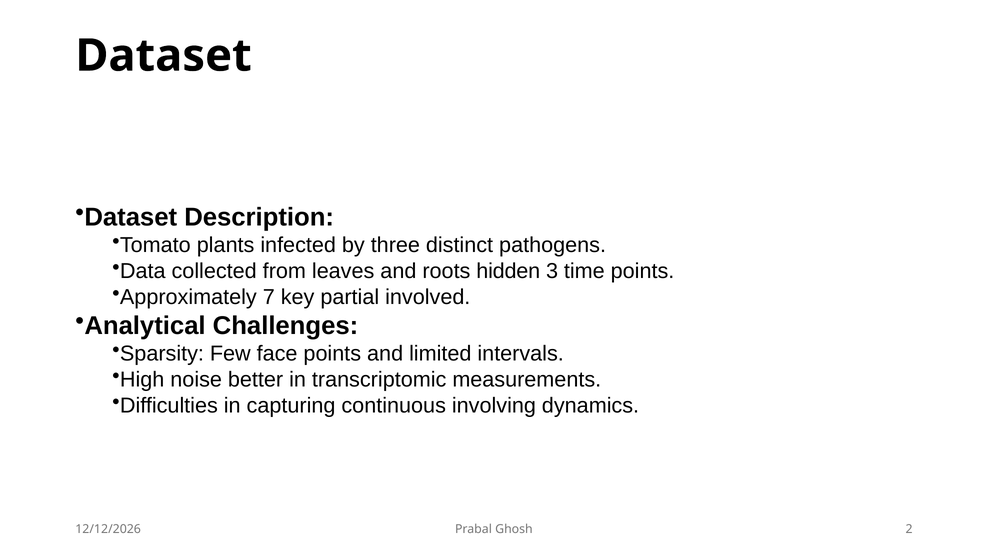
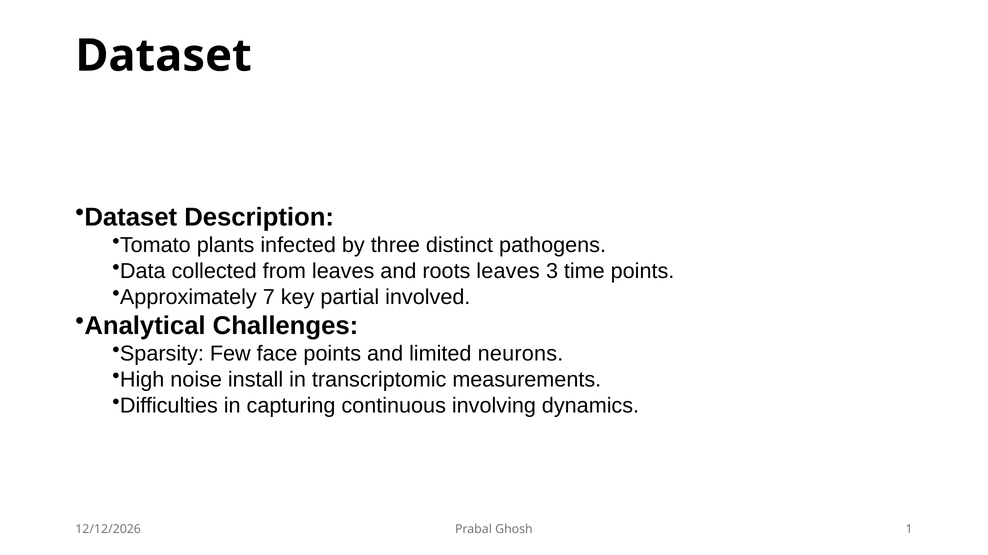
roots hidden: hidden -> leaves
intervals: intervals -> neurons
better: better -> install
2: 2 -> 1
